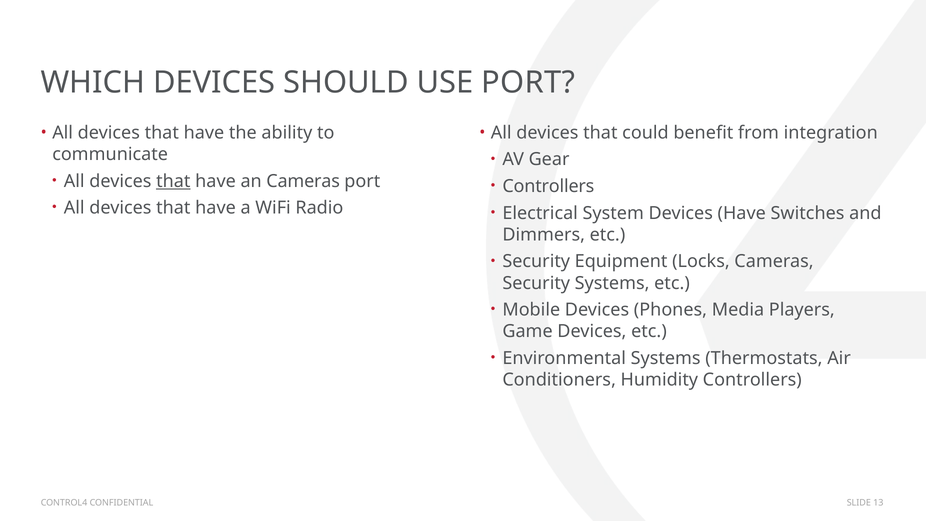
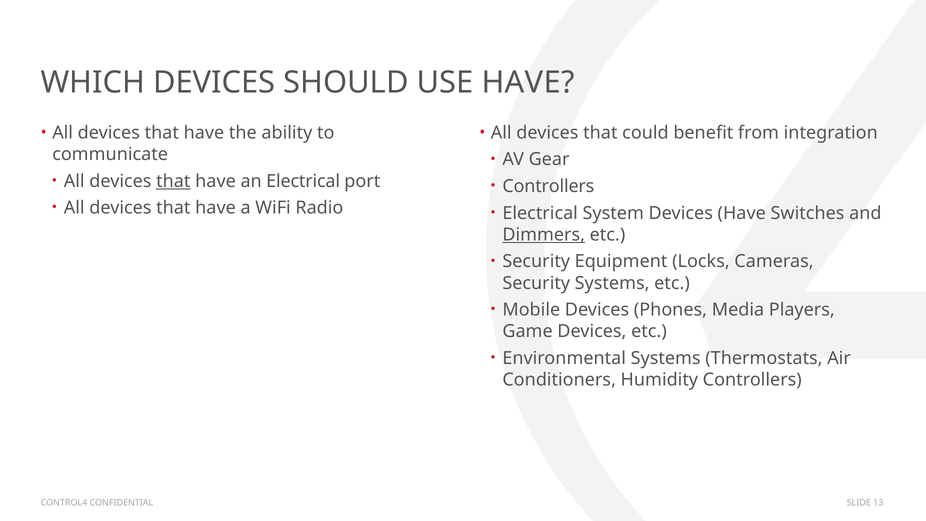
USE PORT: PORT -> HAVE
an Cameras: Cameras -> Electrical
Dimmers underline: none -> present
